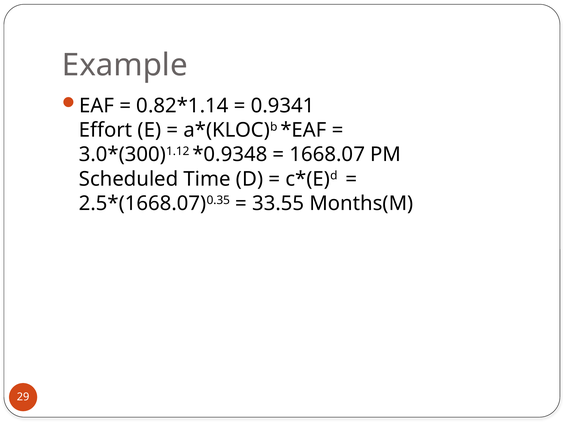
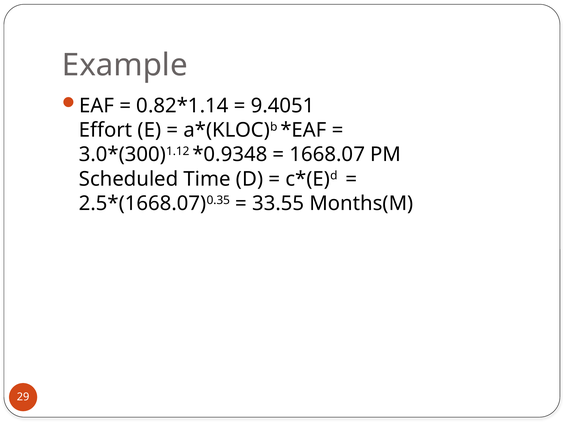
0.9341: 0.9341 -> 9.4051
